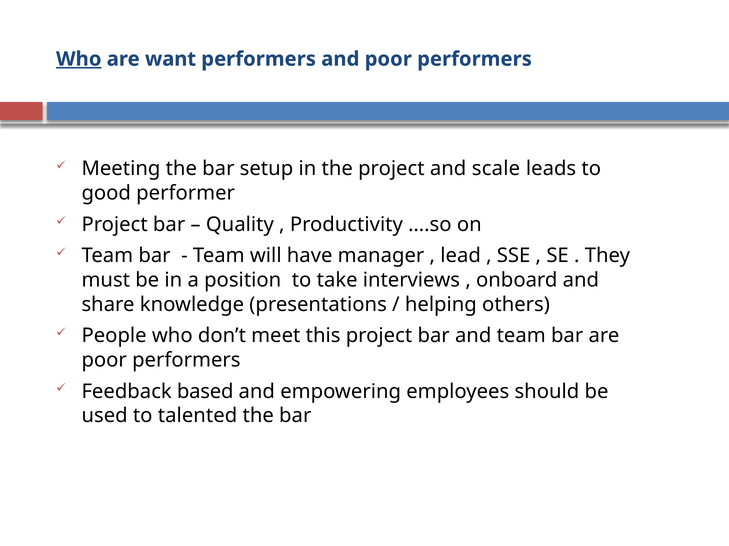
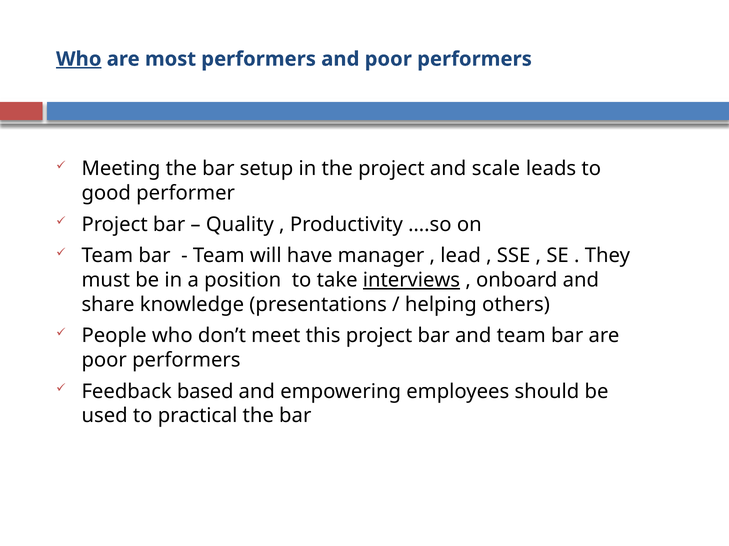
want: want -> most
interviews underline: none -> present
talented: talented -> practical
